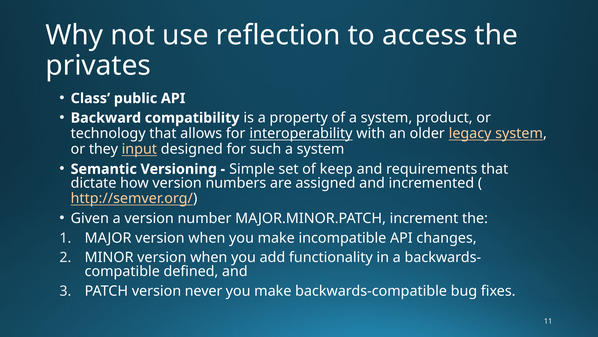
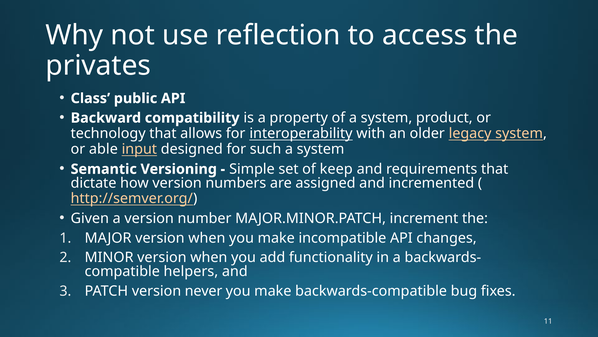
they: they -> able
defined: defined -> helpers
